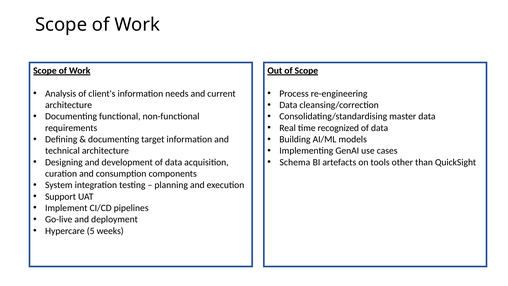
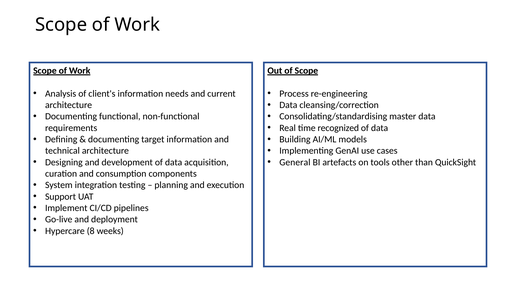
Schema: Schema -> General
5: 5 -> 8
